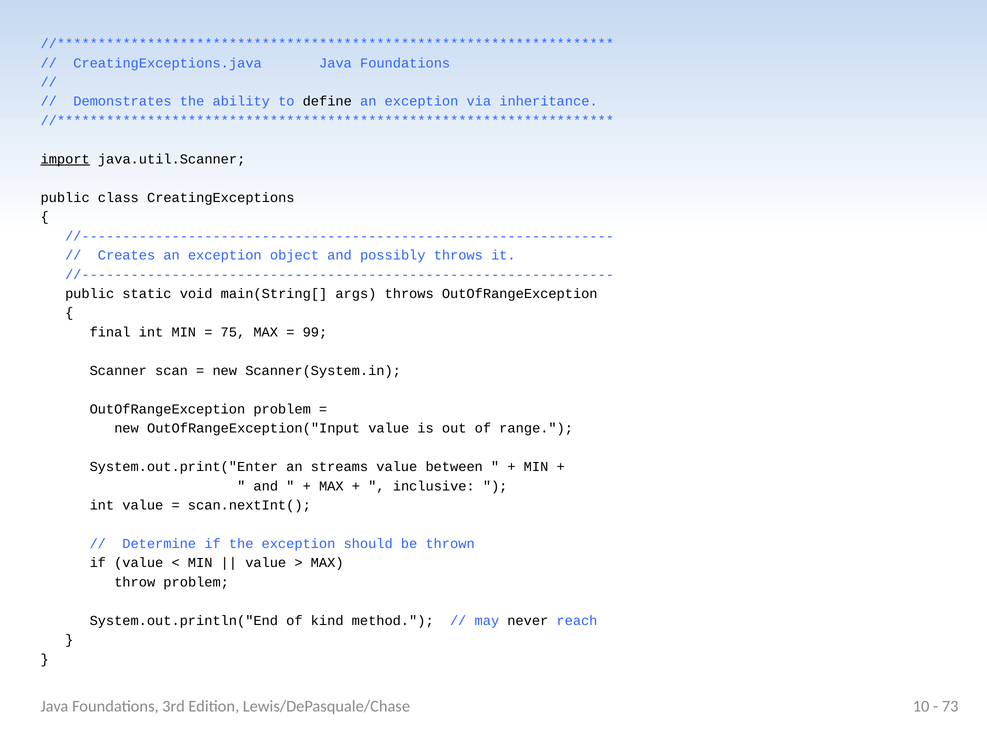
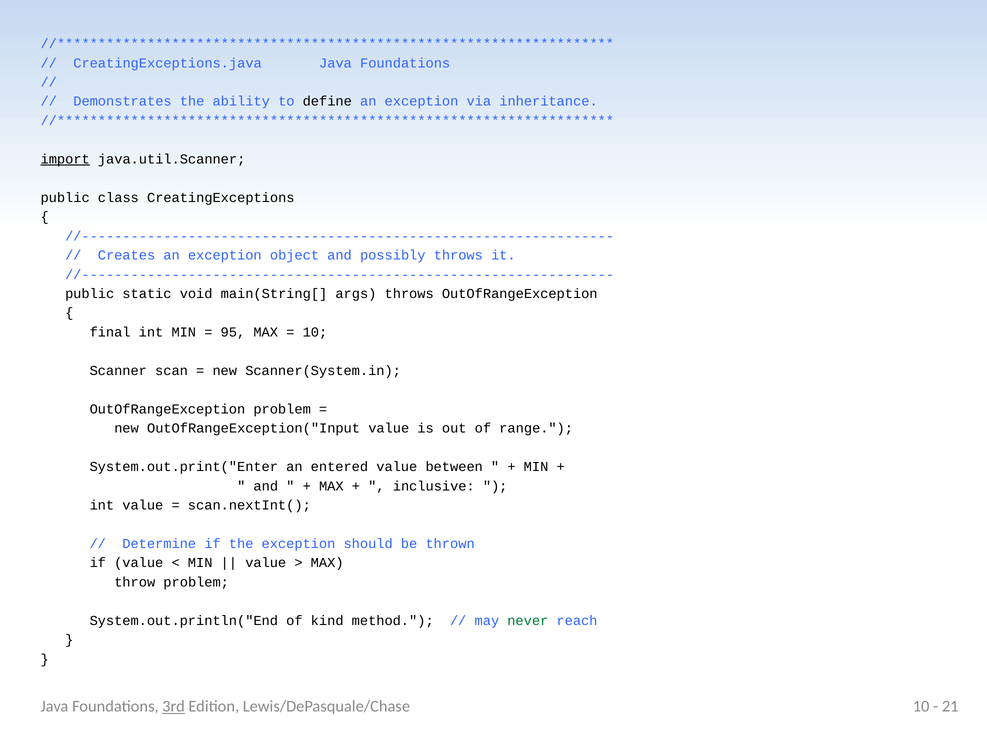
75: 75 -> 95
99 at (315, 332): 99 -> 10
streams: streams -> entered
never colour: black -> green
3rd underline: none -> present
73: 73 -> 21
